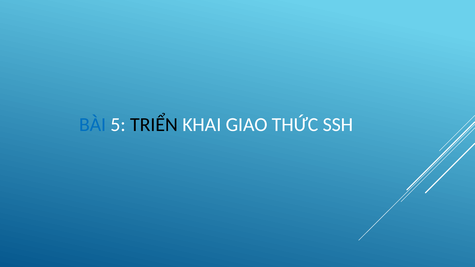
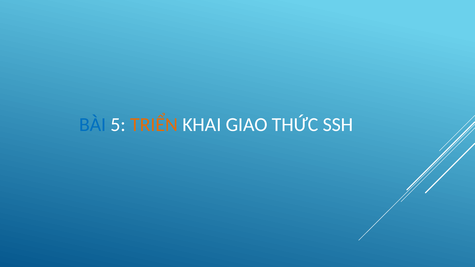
TRIỂN colour: black -> orange
